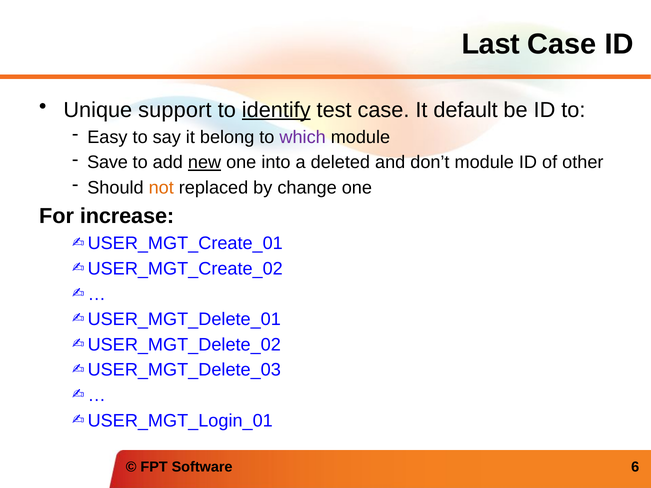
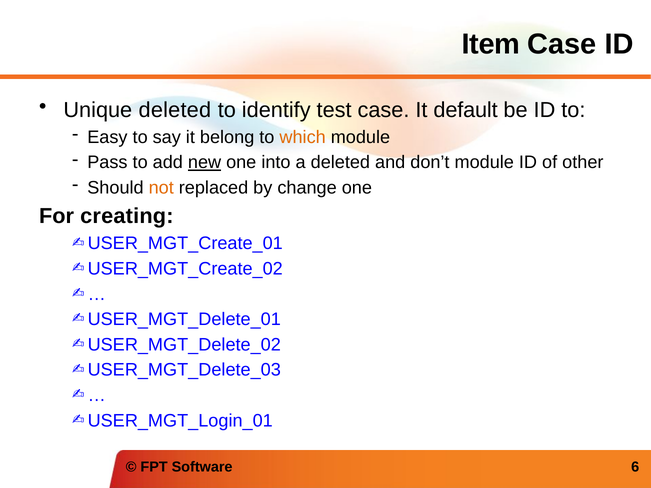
Last: Last -> Item
Unique support: support -> deleted
identify underline: present -> none
which colour: purple -> orange
Save: Save -> Pass
increase: increase -> creating
